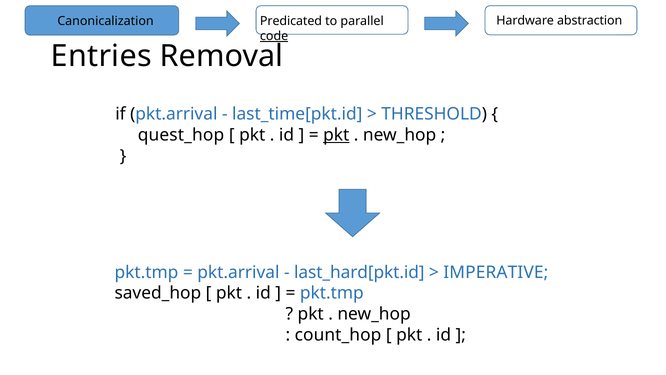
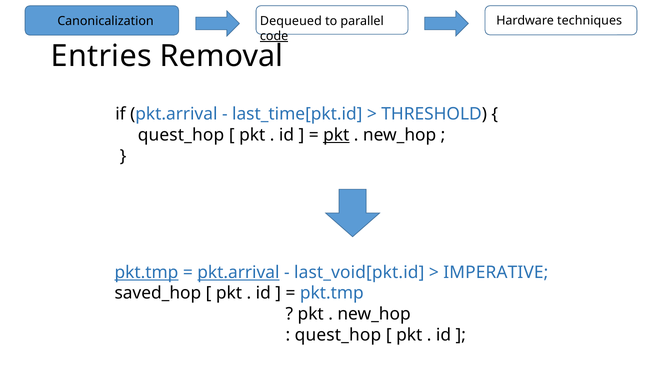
abstraction: abstraction -> techniques
Predicated: Predicated -> Dequeued
pkt.tmp at (146, 272) underline: none -> present
pkt.arrival at (238, 272) underline: none -> present
last_hard[pkt.id: last_hard[pkt.id -> last_void[pkt.id
count_hop at (338, 335): count_hop -> quest_hop
